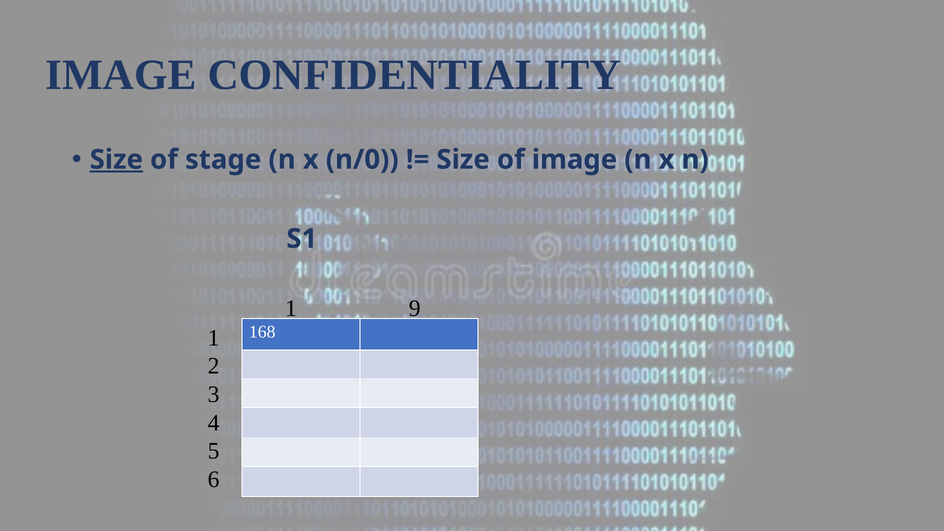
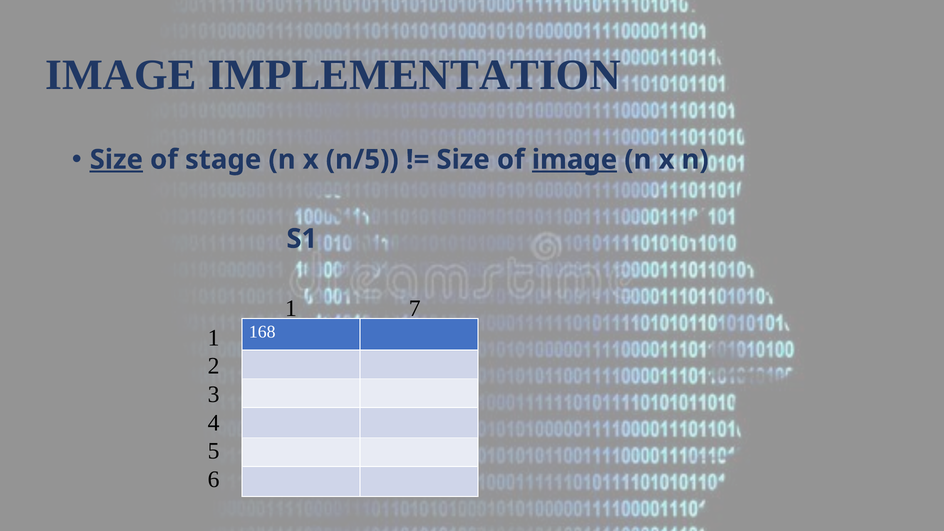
CONFIDENTIALITY: CONFIDENTIALITY -> IMPLEMENTATION
n/0: n/0 -> n/5
image at (574, 160) underline: none -> present
9: 9 -> 7
